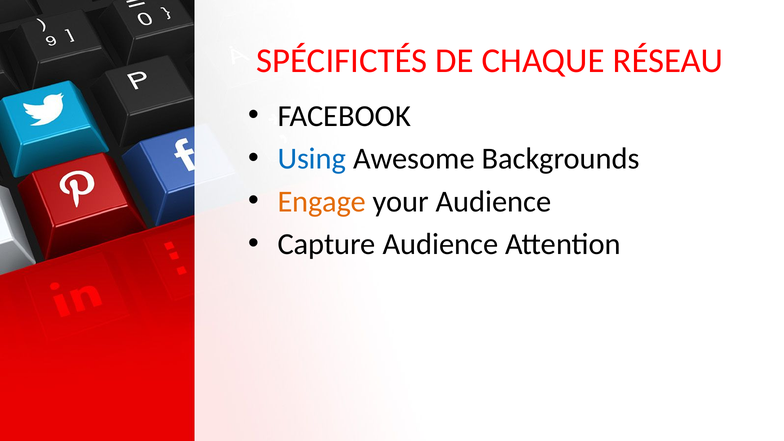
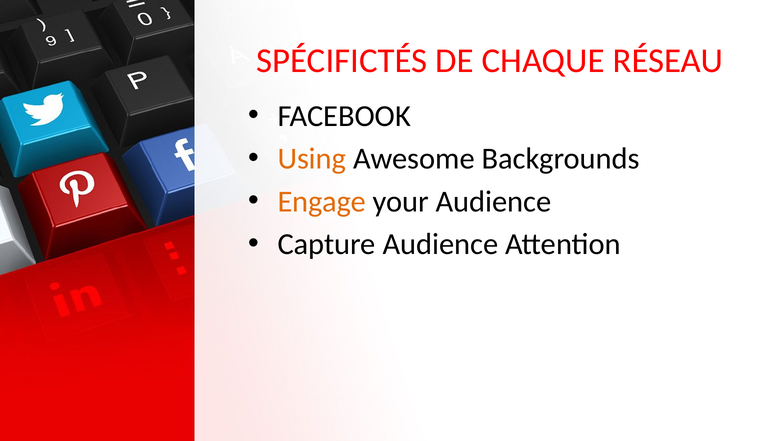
Using colour: blue -> orange
